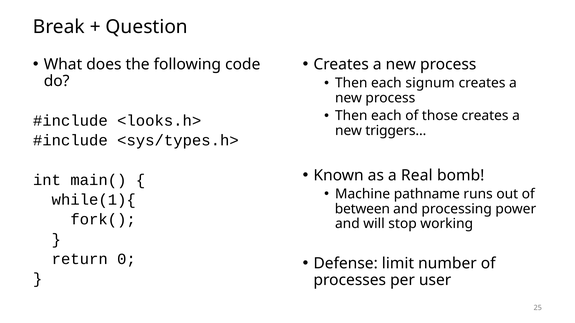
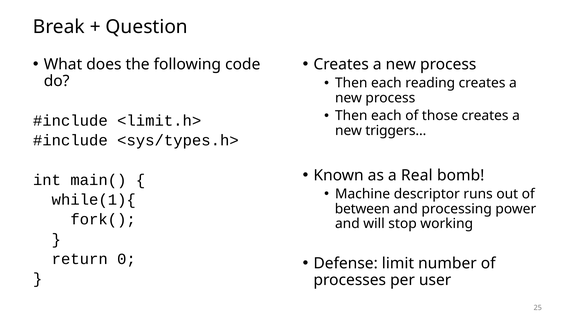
signum: signum -> reading
<looks.h>: <looks.h> -> <limit.h>
pathname: pathname -> descriptor
